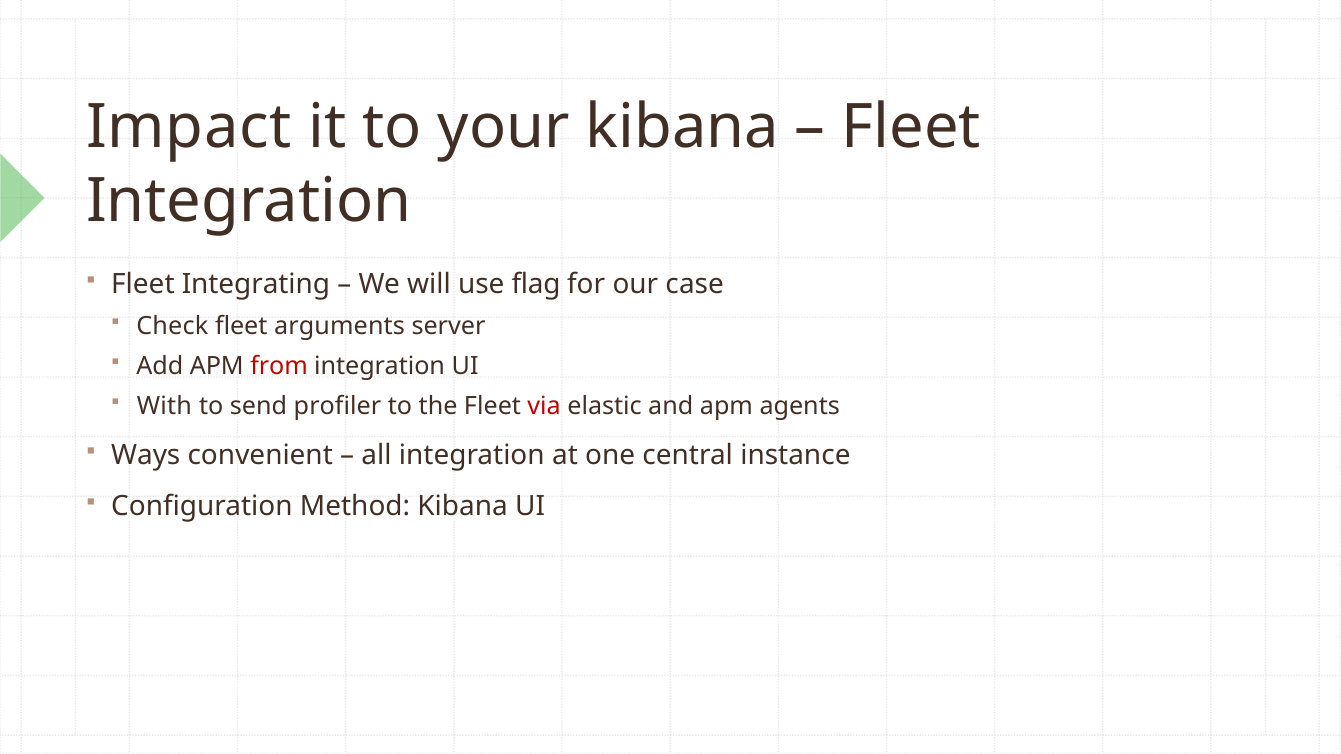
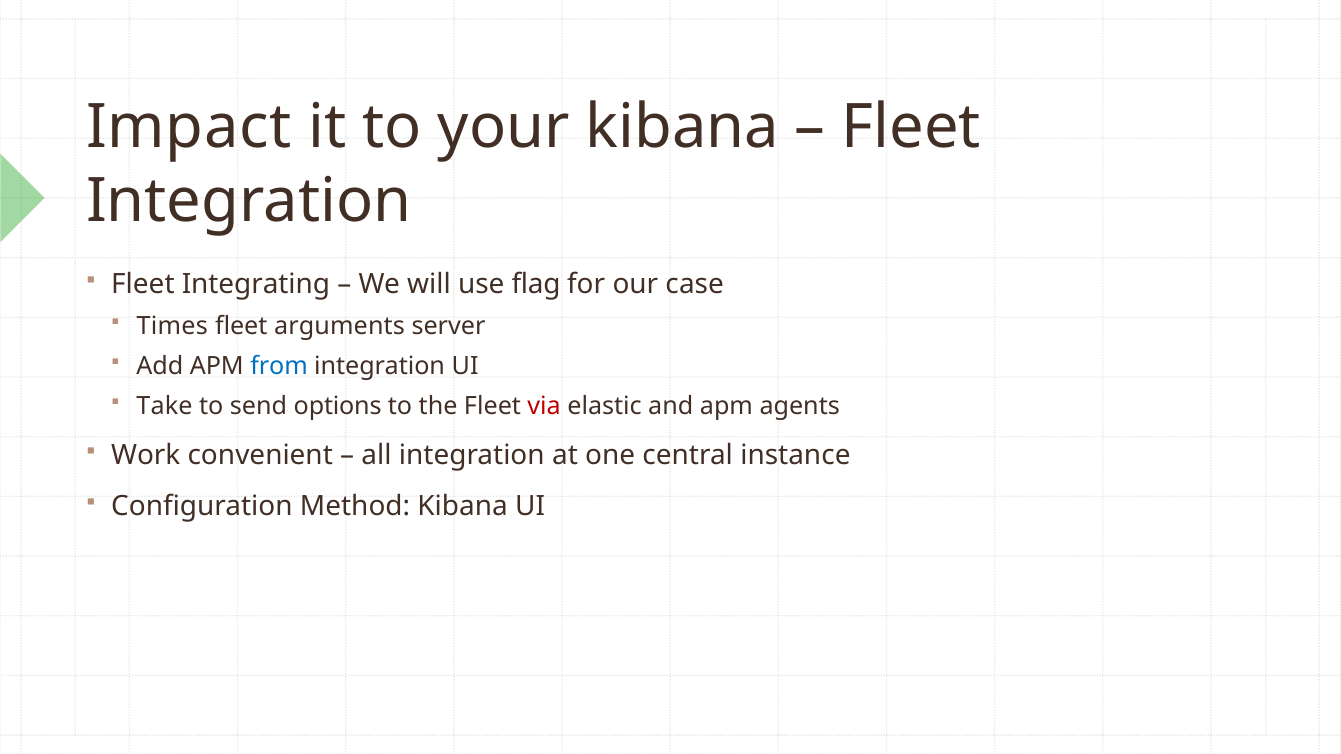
Check: Check -> Times
from colour: red -> blue
With: With -> Take
profiler: profiler -> options
Ways: Ways -> Work
